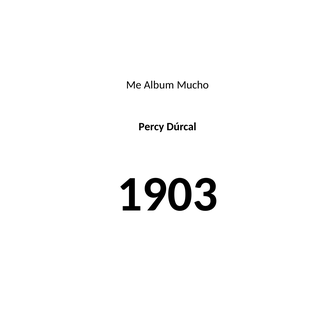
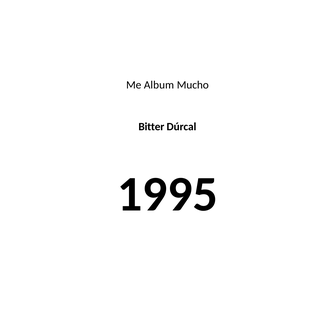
Percy: Percy -> Bitter
1903: 1903 -> 1995
